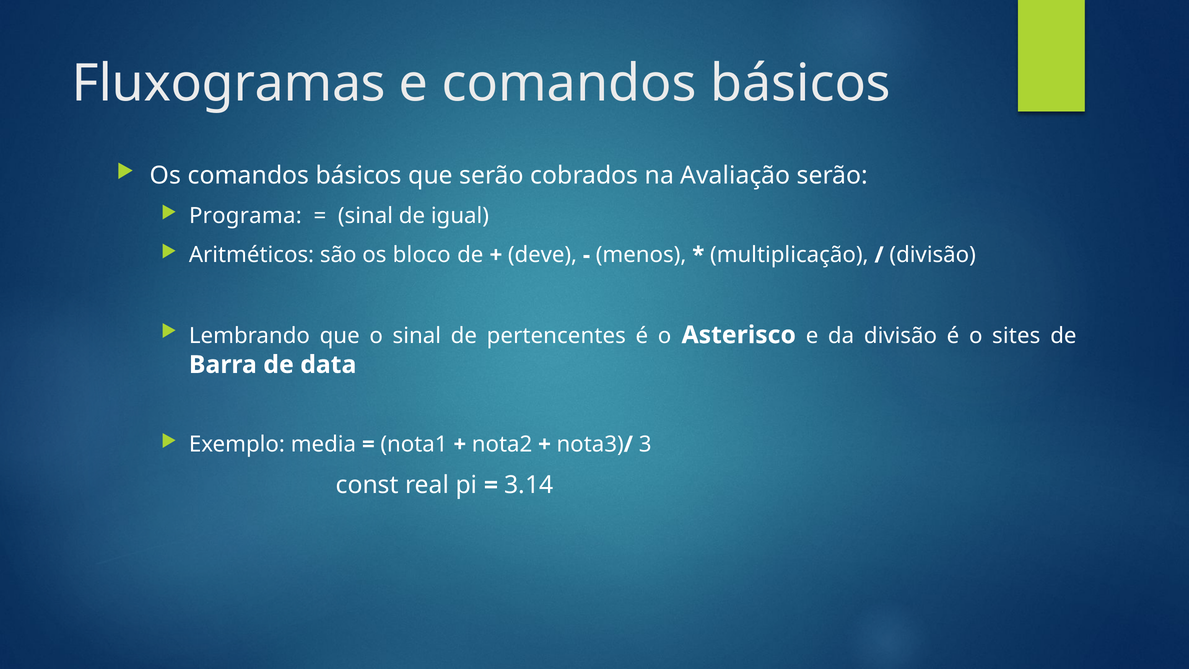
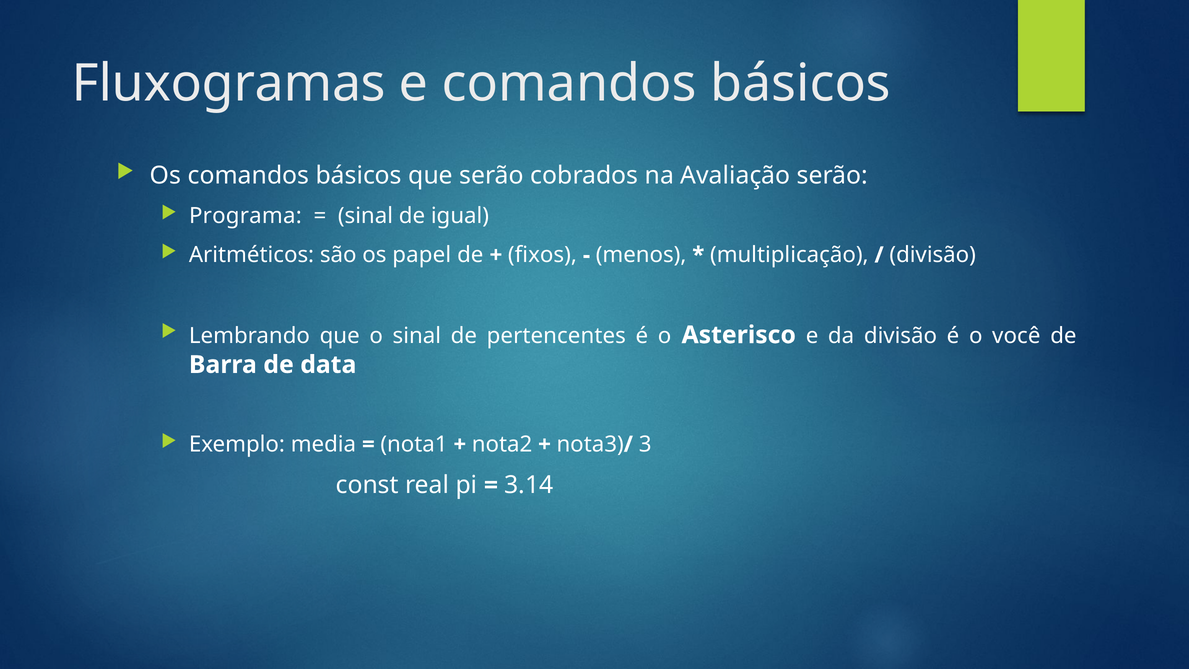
bloco: bloco -> papel
deve: deve -> fixos
sites: sites -> você
